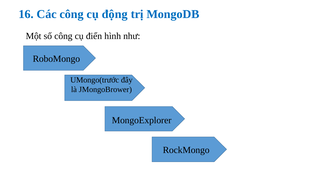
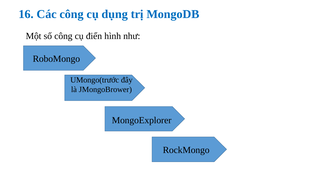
động: động -> dụng
